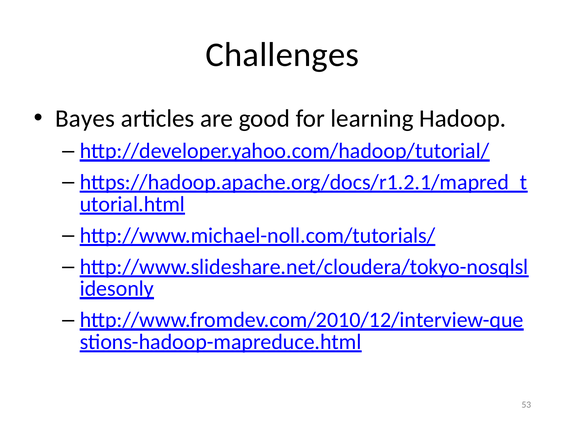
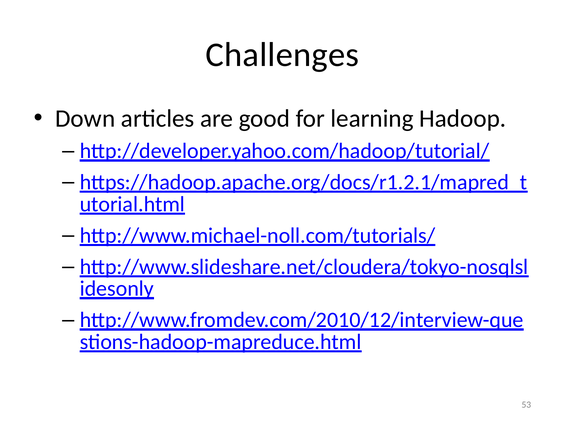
Bayes: Bayes -> Down
